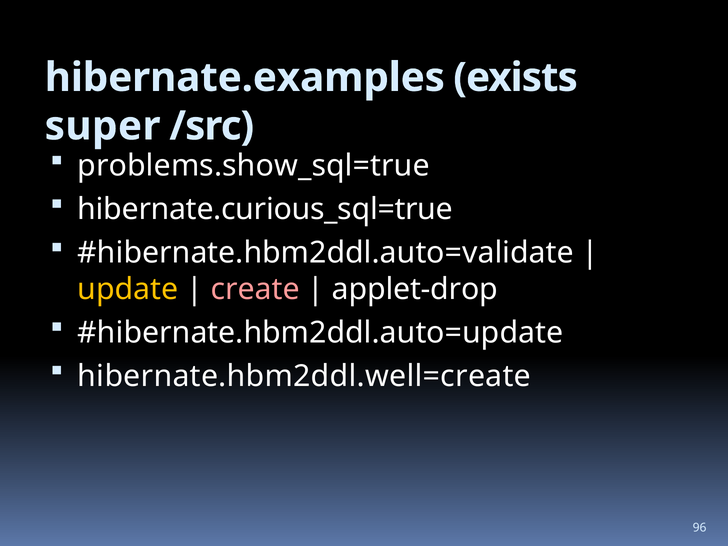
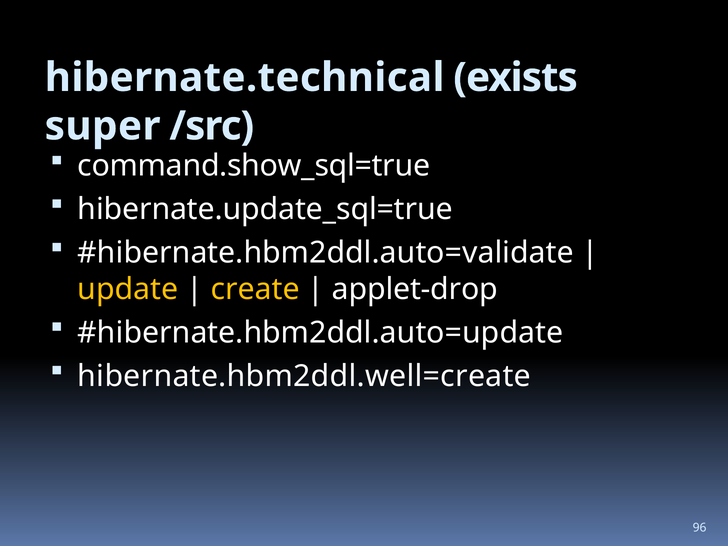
hibernate.examples: hibernate.examples -> hibernate.technical
problems.show_sql=true: problems.show_sql=true -> command.show_sql=true
hibernate.curious_sql=true: hibernate.curious_sql=true -> hibernate.update_sql=true
create colour: pink -> yellow
